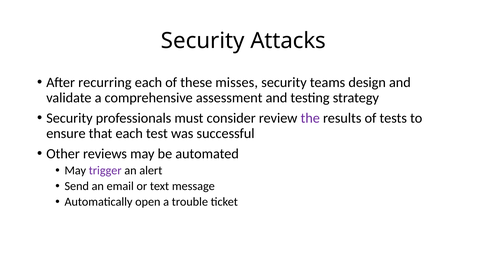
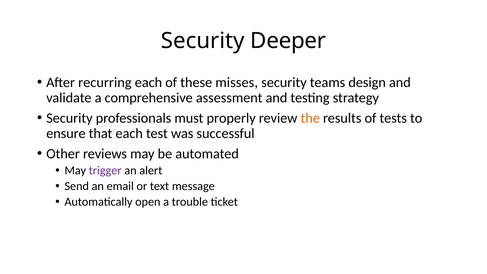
Attacks: Attacks -> Deeper
consider: consider -> properly
the colour: purple -> orange
